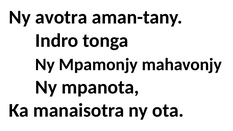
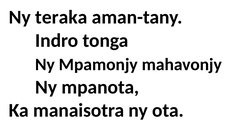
avotra: avotra -> teraka
